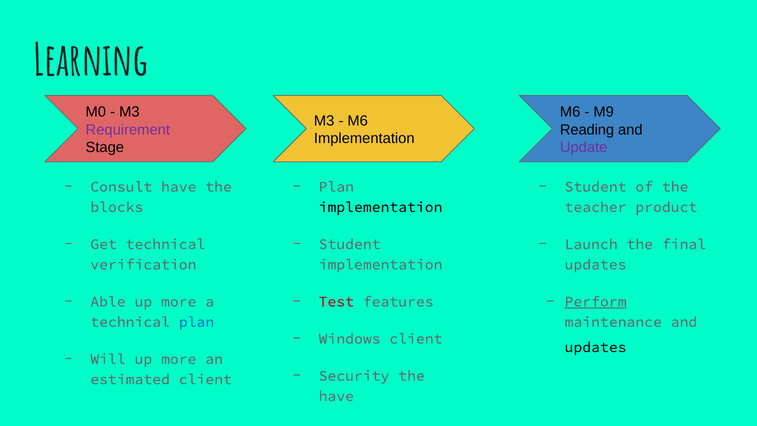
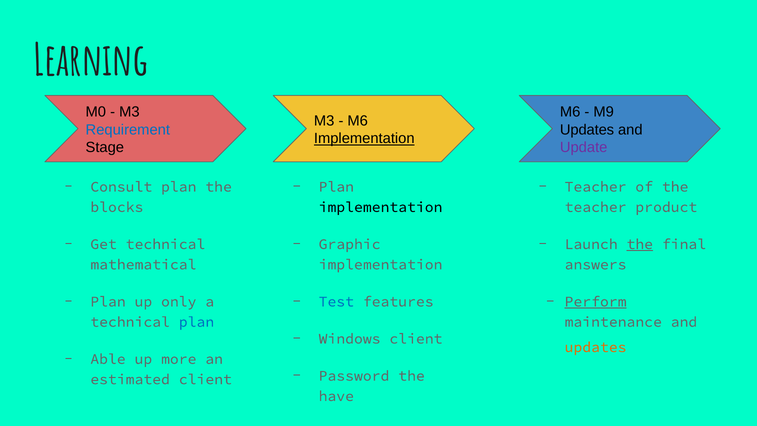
Requirement colour: purple -> blue
Reading at (587, 130): Reading -> Updates
Implementation at (364, 138) underline: none -> present
Consult have: have -> plan
Student at (596, 187): Student -> Teacher
Student at (350, 244): Student -> Graphic
the at (640, 244) underline: none -> present
verification: verification -> mathematical
updates at (596, 264): updates -> answers
Able at (108, 301): Able -> Plan
more at (179, 301): more -> only
Test colour: red -> blue
updates at (596, 347) colour: black -> orange
Will: Will -> Able
Security: Security -> Password
